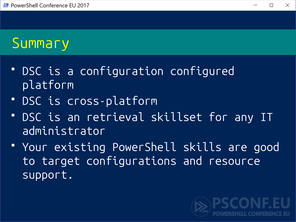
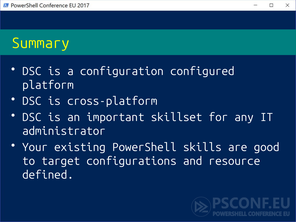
retrieval: retrieval -> important
support: support -> defined
